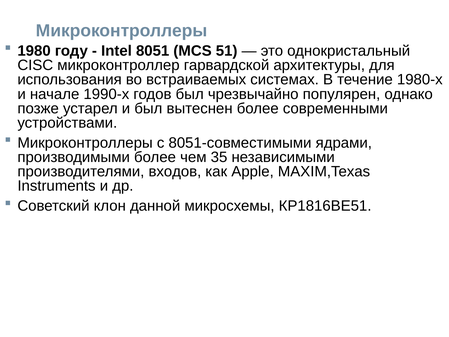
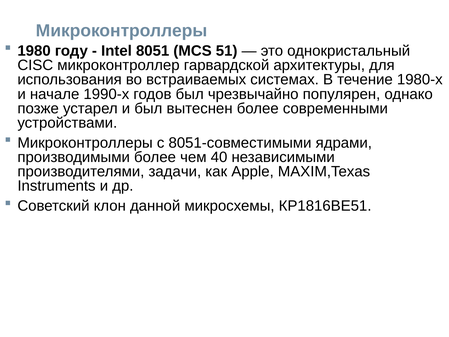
35: 35 -> 40
входов: входов -> задачи
